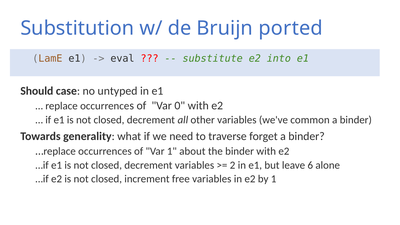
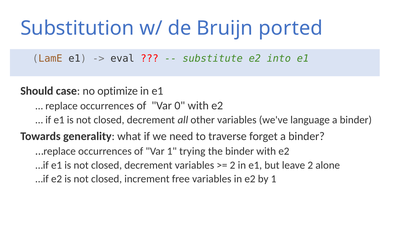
untyped: untyped -> optimize
common: common -> language
about: about -> trying
leave 6: 6 -> 2
